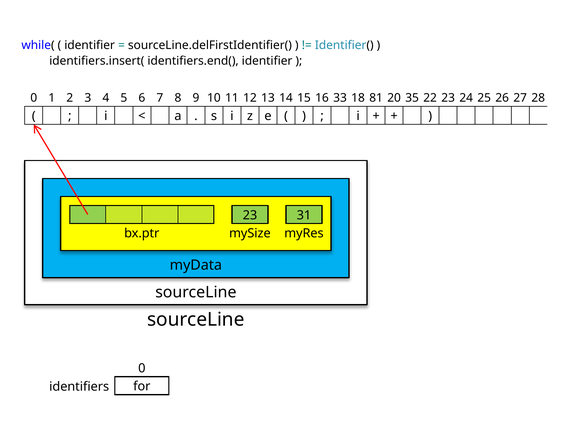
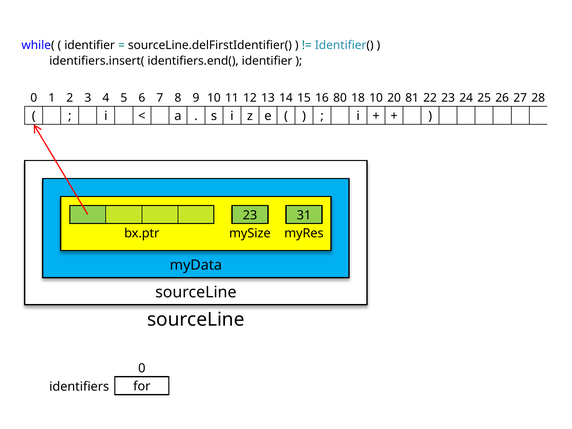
33: 33 -> 80
18 81: 81 -> 10
35: 35 -> 81
